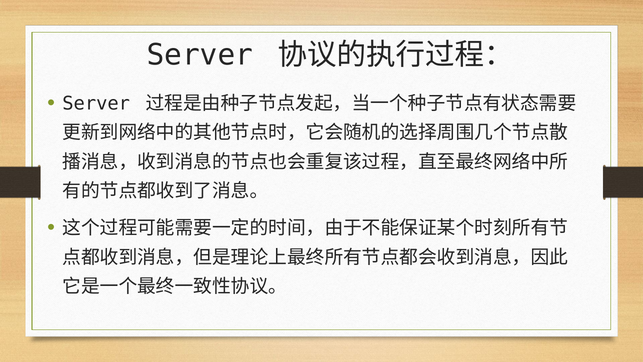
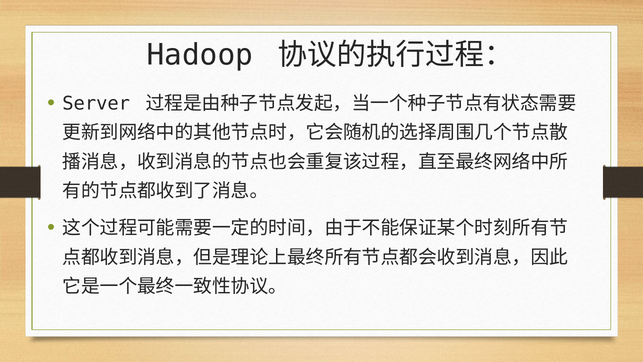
Server at (200, 55): Server -> Hadoop
